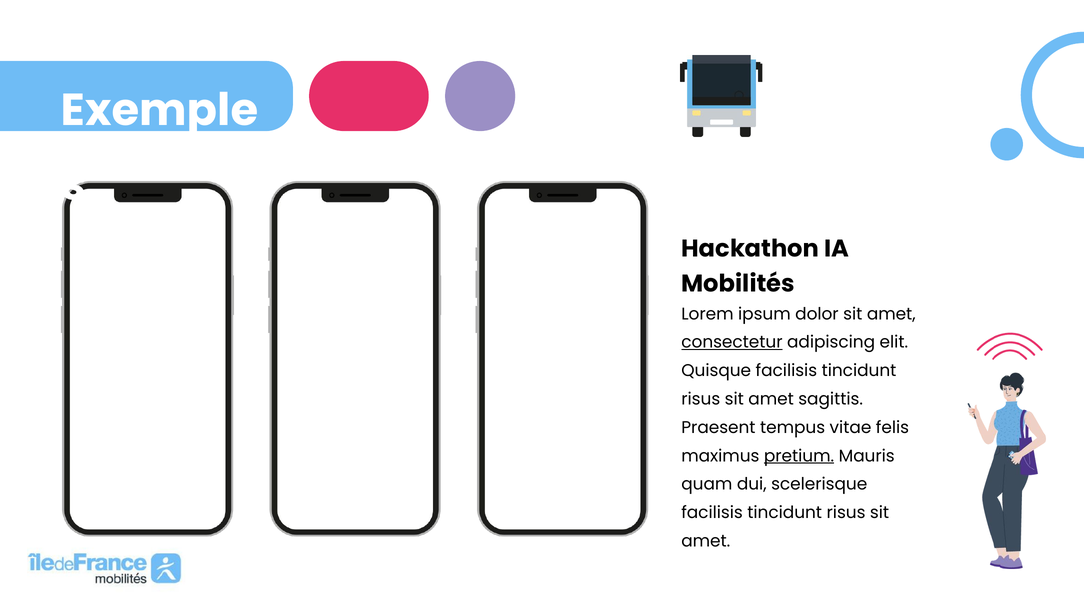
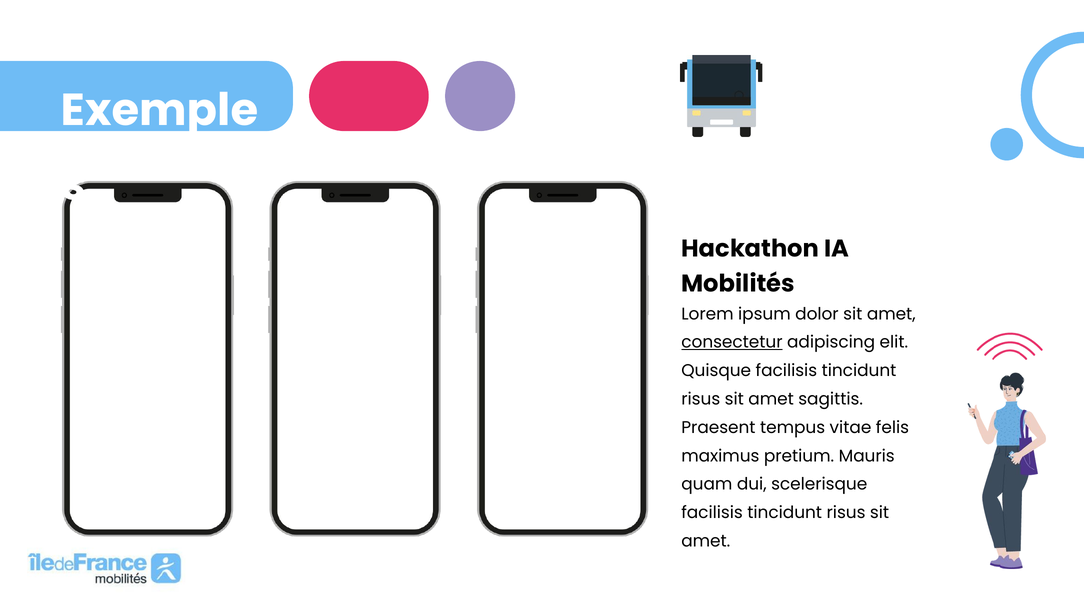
pretium underline: present -> none
